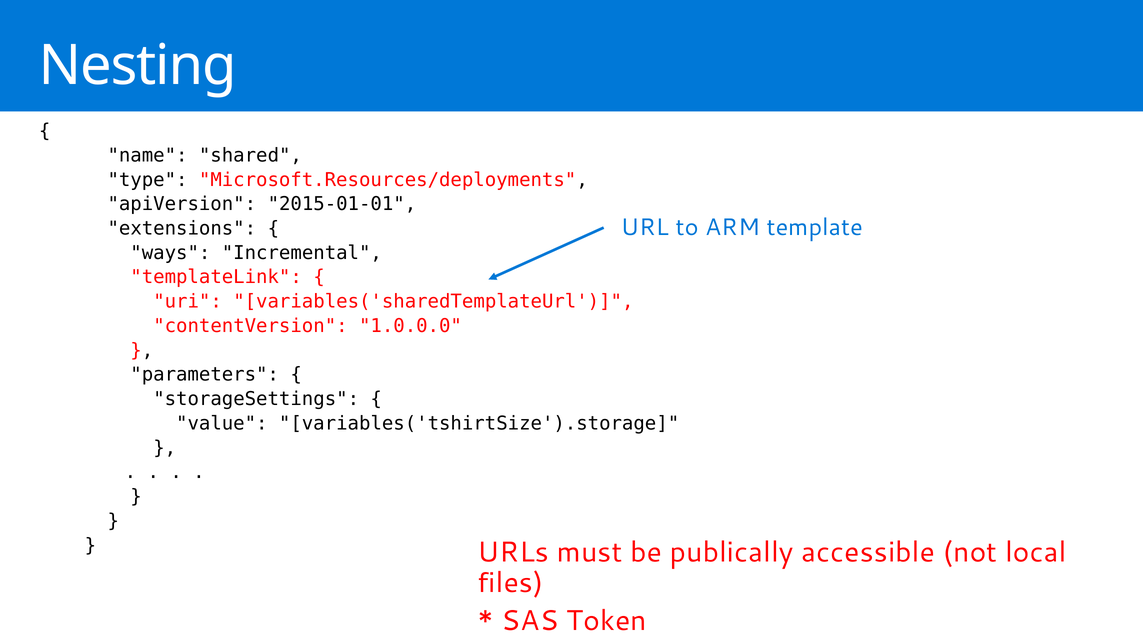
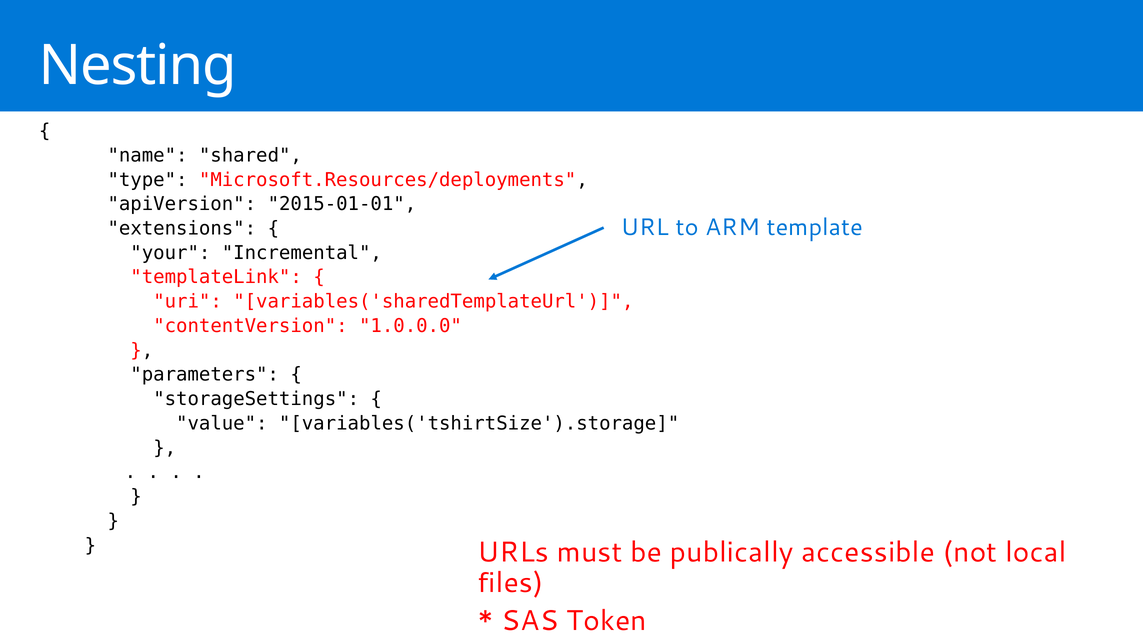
ways: ways -> your
